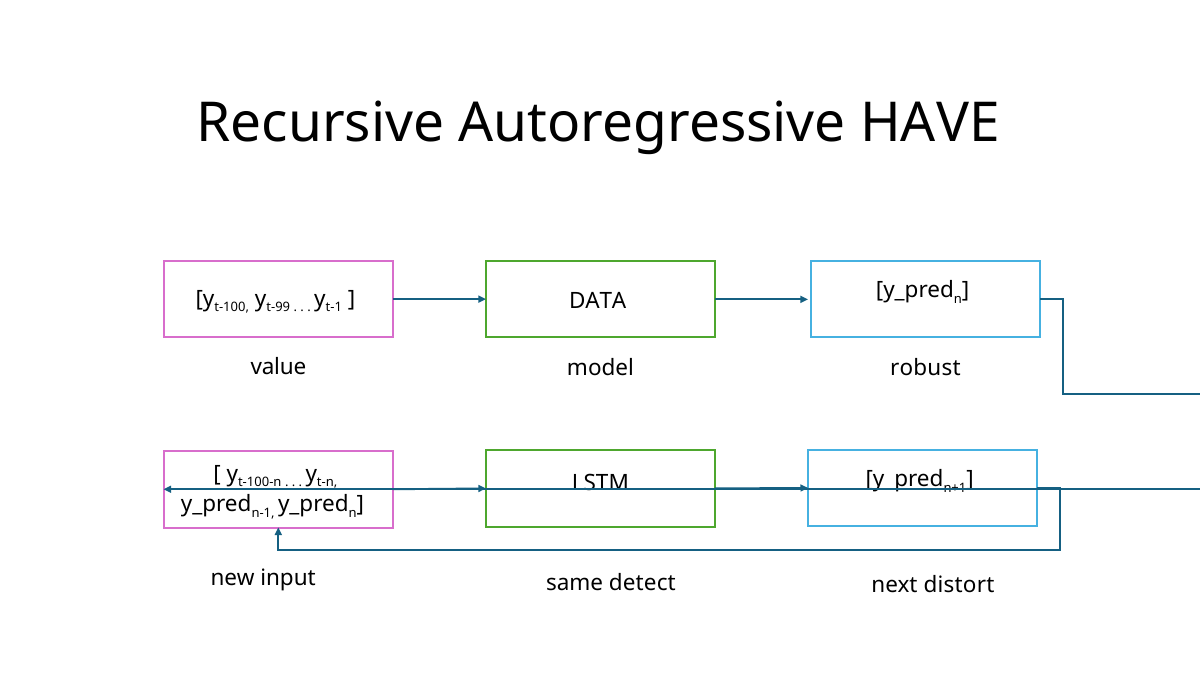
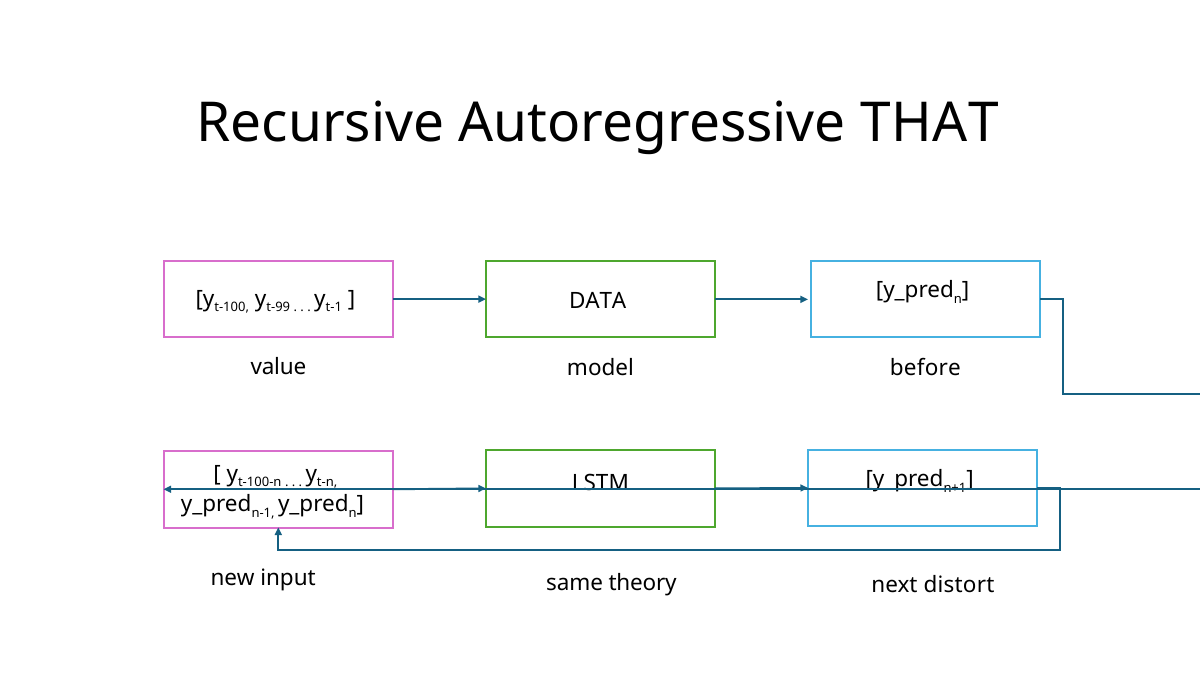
HAVE: HAVE -> THAT
robust: robust -> before
detect: detect -> theory
